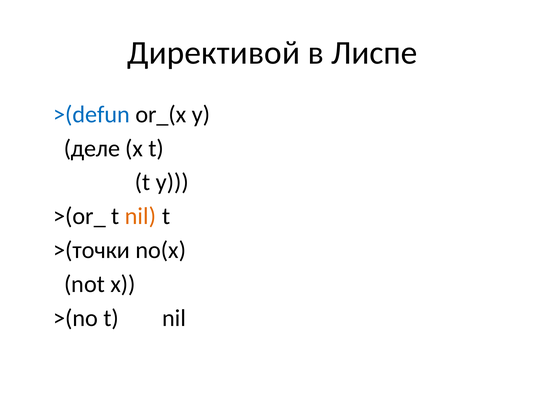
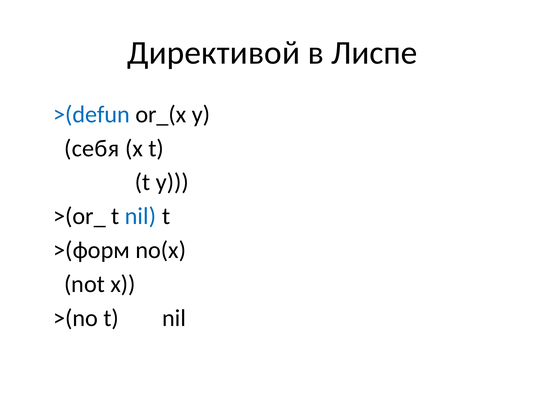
деле: деле -> себя
nil at (140, 216) colour: orange -> blue
>(точки: >(точки -> >(форм
